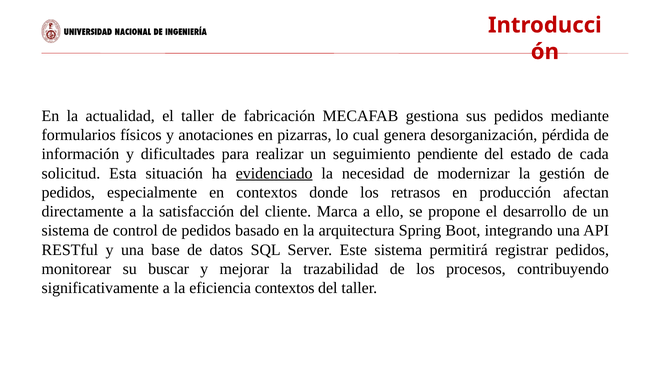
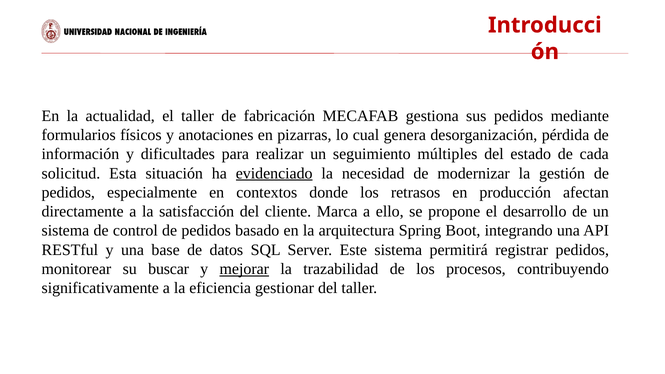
pendiente: pendiente -> múltiples
mejorar underline: none -> present
eficiencia contextos: contextos -> gestionar
